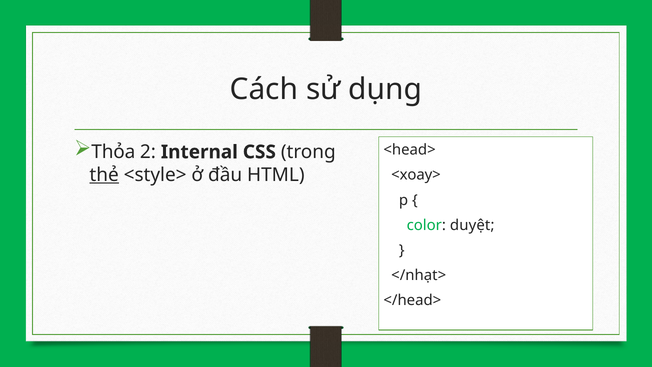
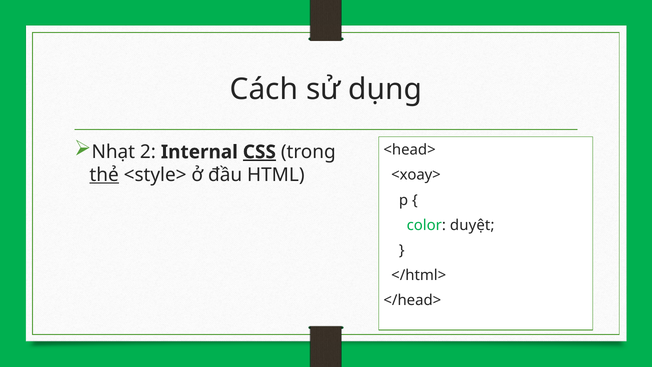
Thỏa: Thỏa -> Nhạt
CSS underline: none -> present
</nhạt>: </nhạt> -> </html>
